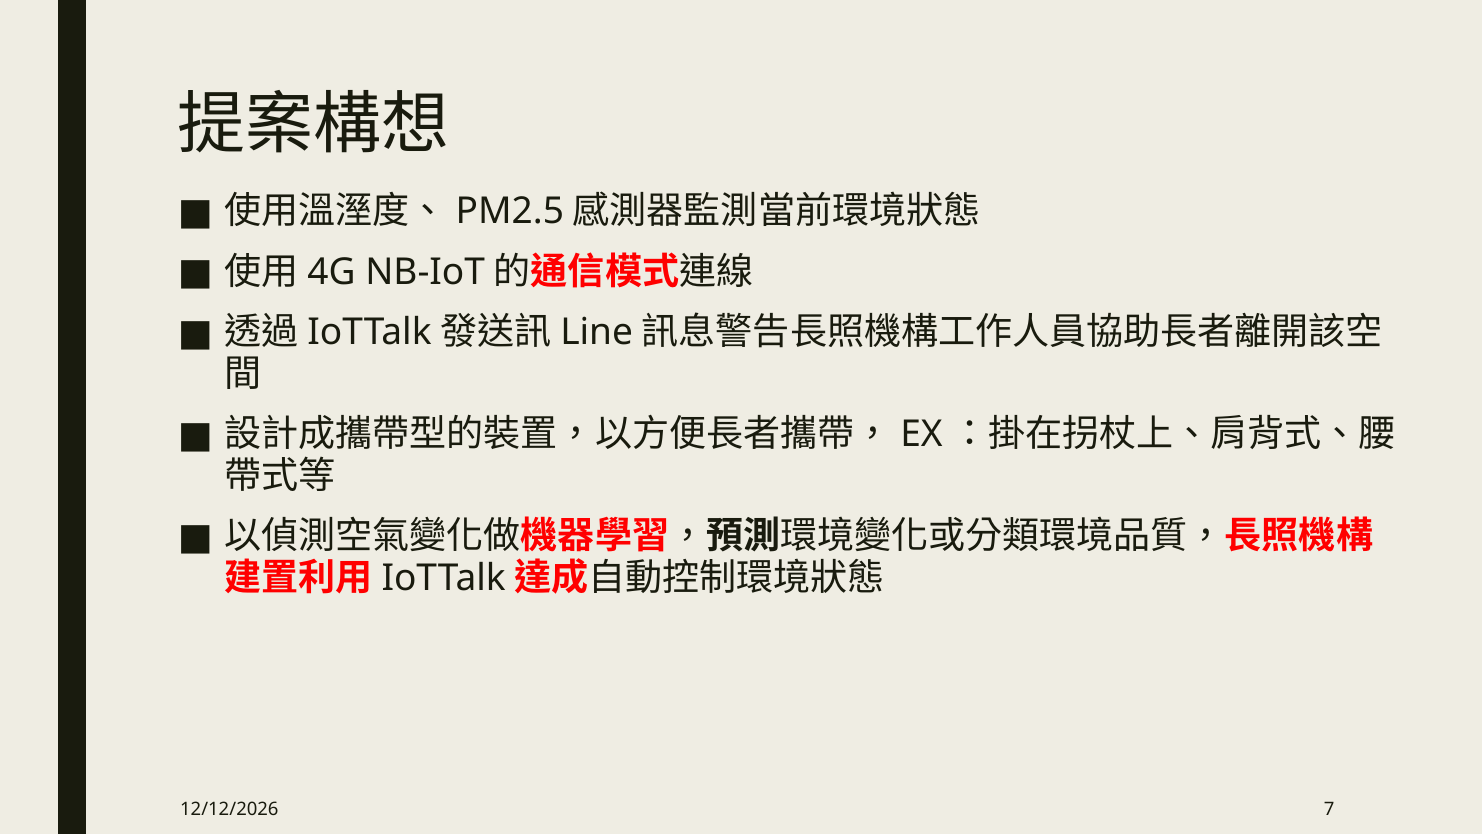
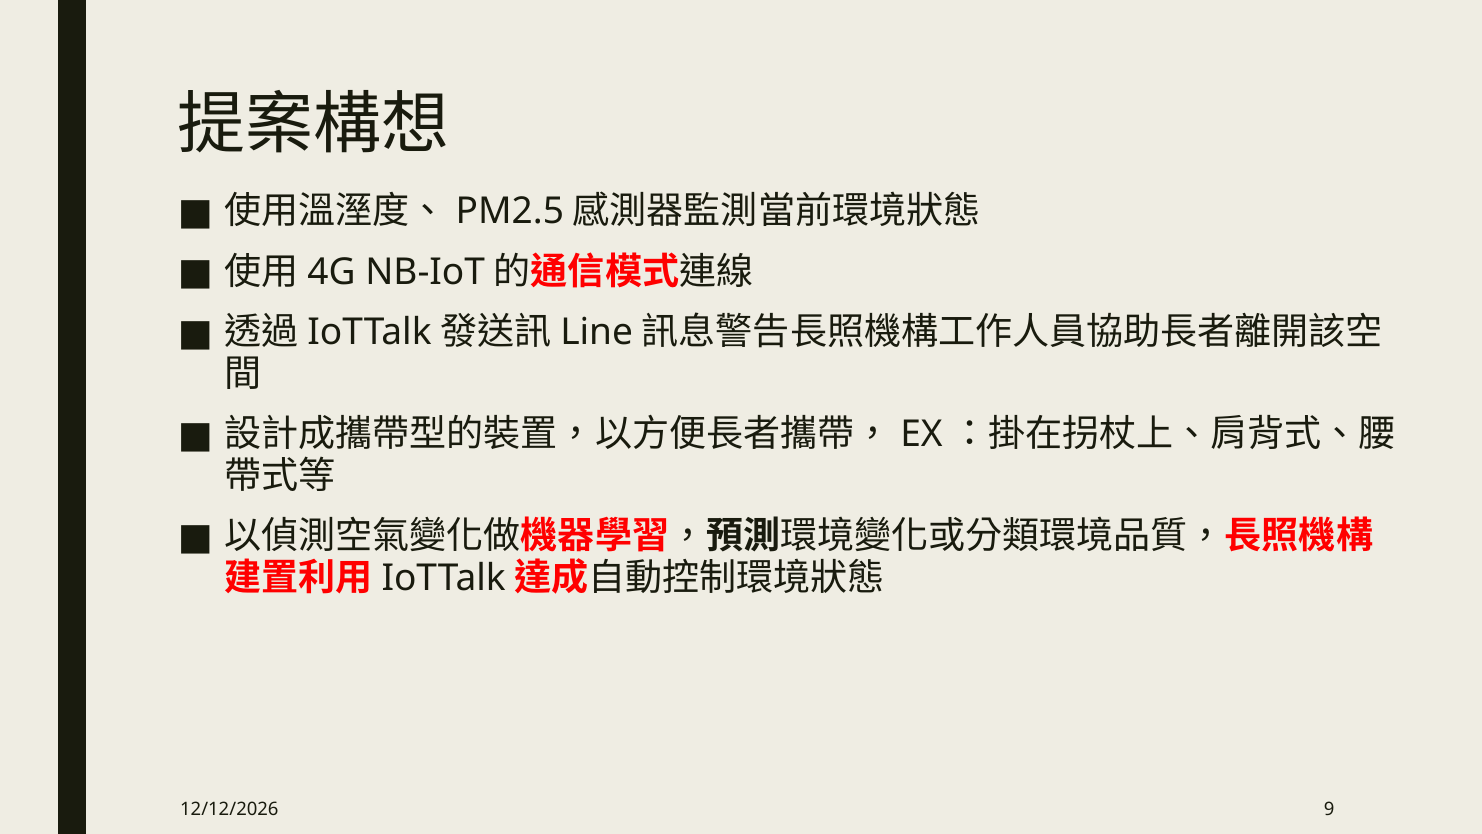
7: 7 -> 9
